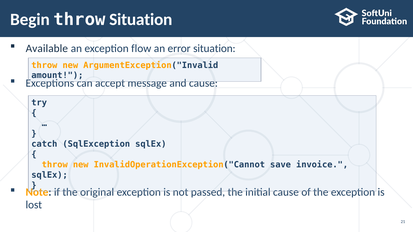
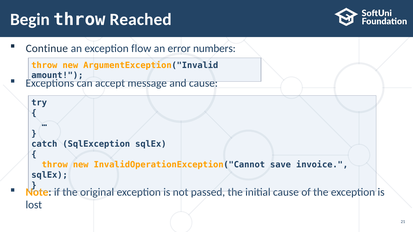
throw Situation: Situation -> Reached
Available: Available -> Continue
error situation: situation -> numbers
